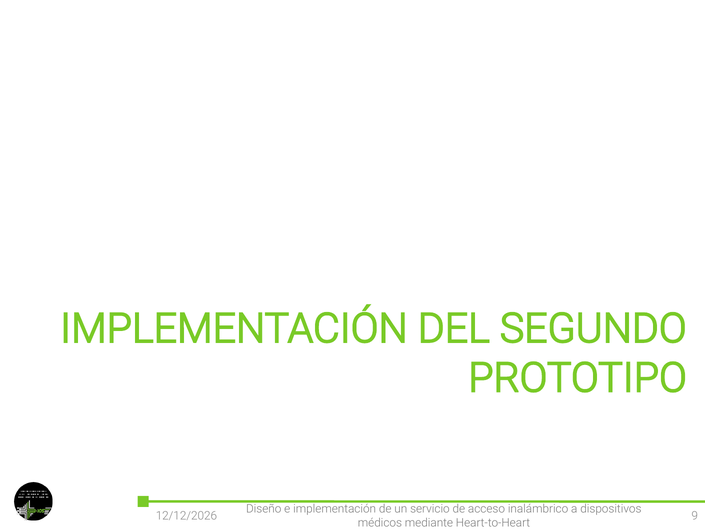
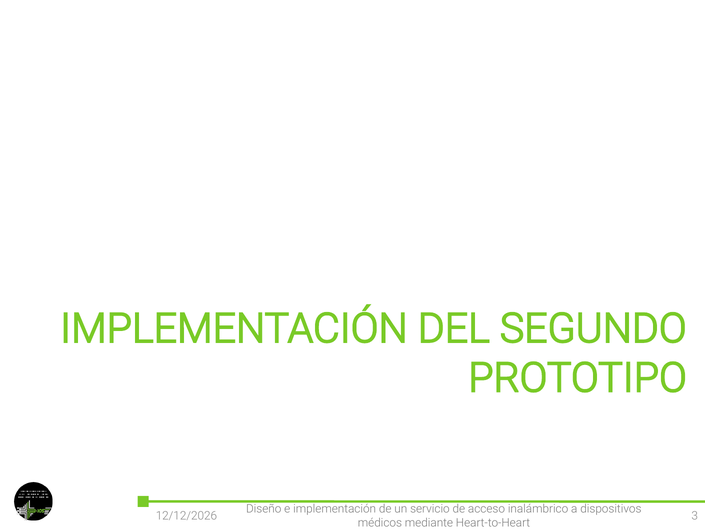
9: 9 -> 3
